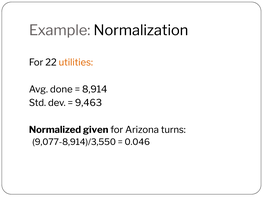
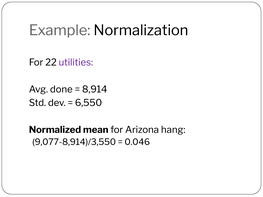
utilities colour: orange -> purple
9,463: 9,463 -> 6,550
given: given -> mean
turns: turns -> hang
